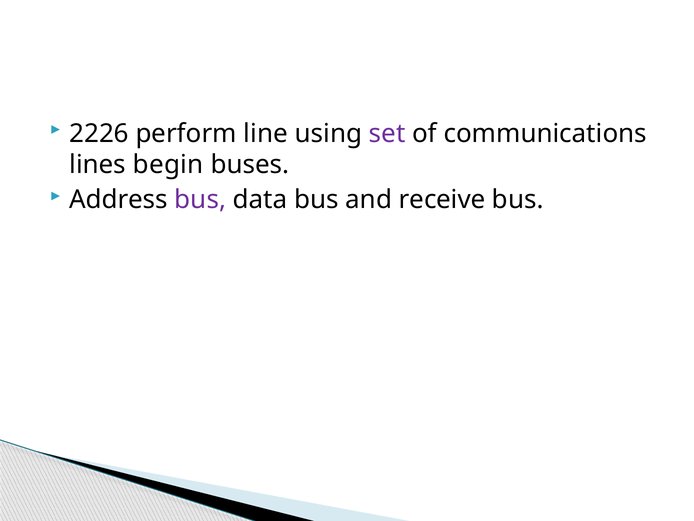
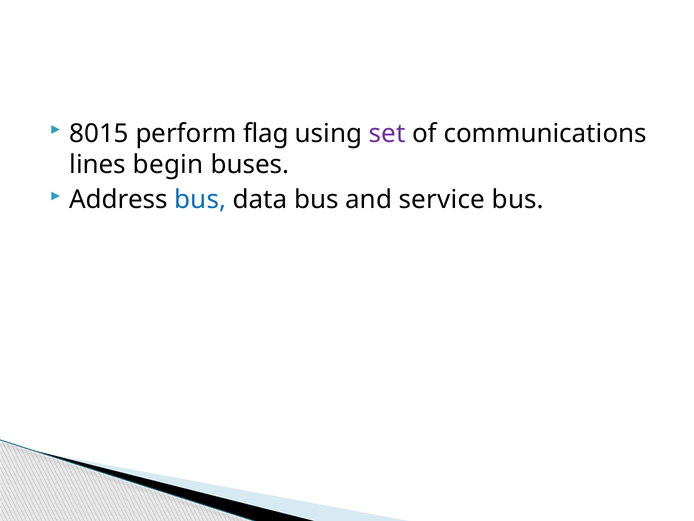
2226: 2226 -> 8015
line: line -> flag
bus at (200, 200) colour: purple -> blue
receive: receive -> service
